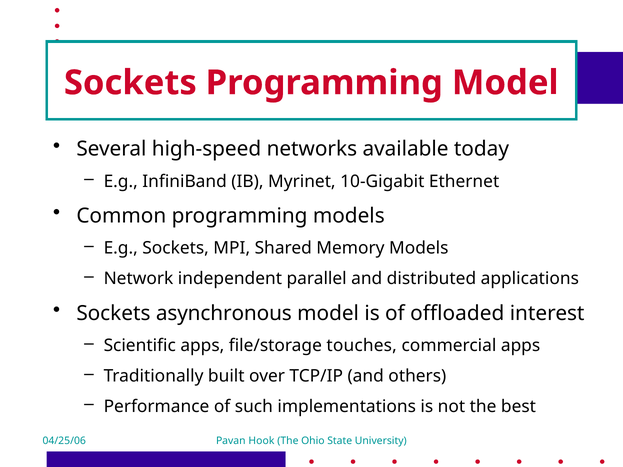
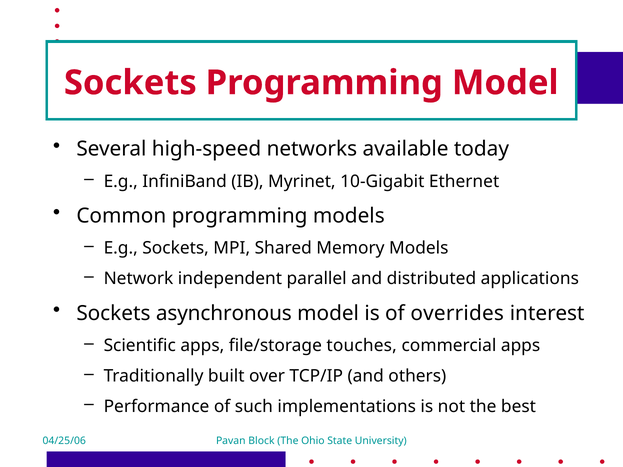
offloaded: offloaded -> overrides
Hook: Hook -> Block
